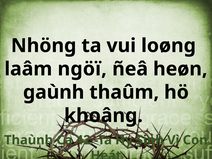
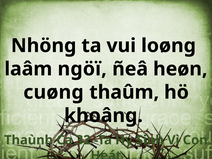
gaùnh: gaùnh -> cuøng
42: 42 -> 32
